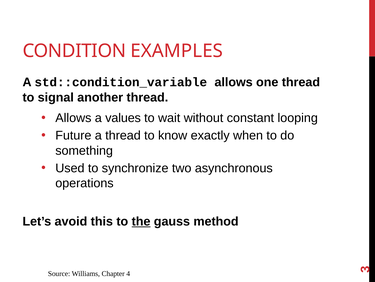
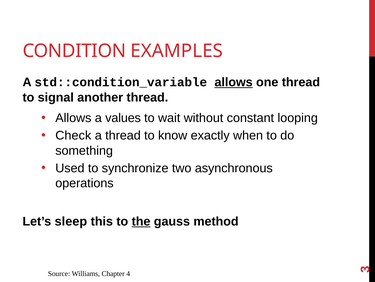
allows at (234, 82) underline: none -> present
Future: Future -> Check
avoid: avoid -> sleep
